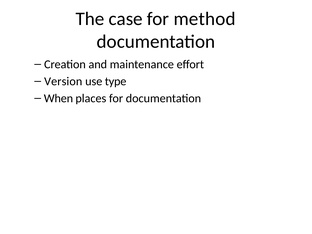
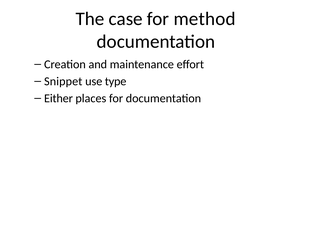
Version: Version -> Snippet
When: When -> Either
